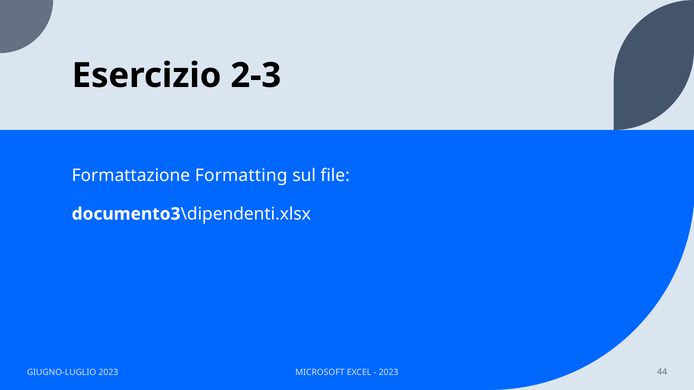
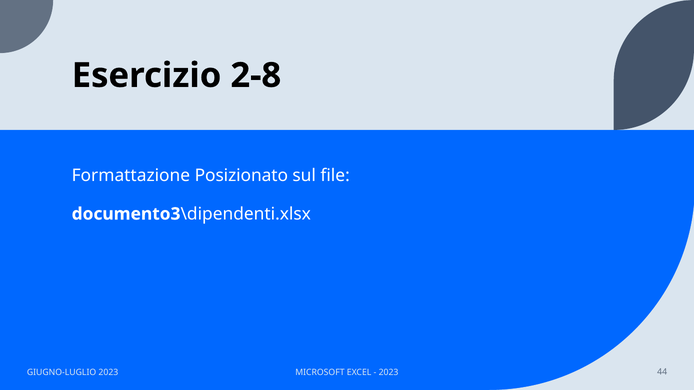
2-3: 2-3 -> 2-8
Formatting: Formatting -> Posizionato
